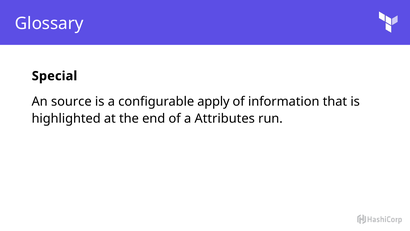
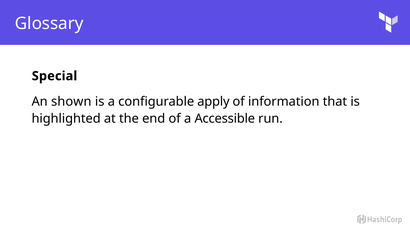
source: source -> shown
Attributes: Attributes -> Accessible
